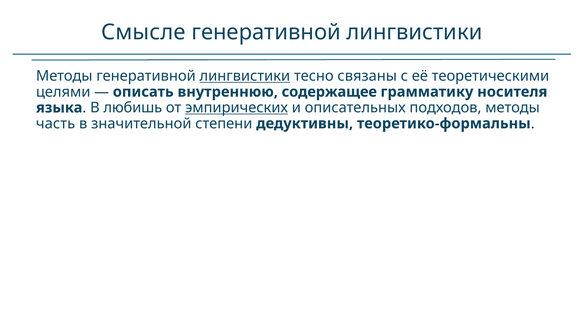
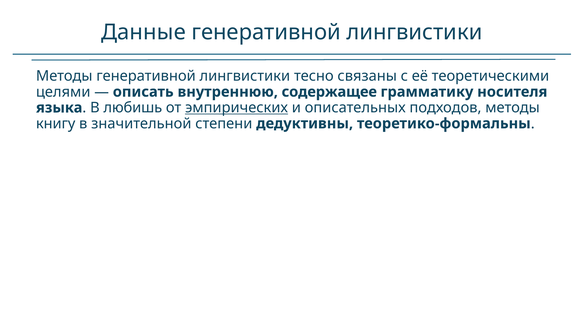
Смысле: Смысле -> Данные
лингвистики at (245, 76) underline: present -> none
часть: часть -> книгу
